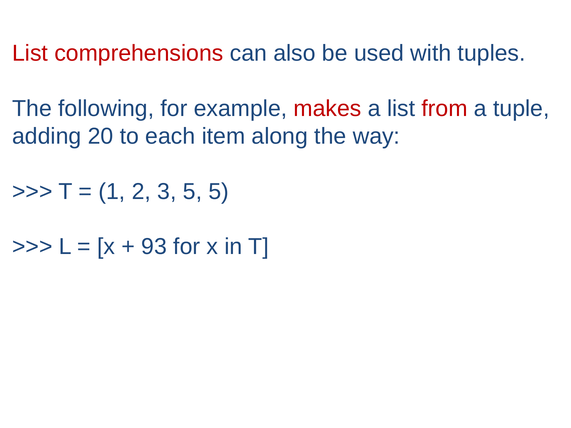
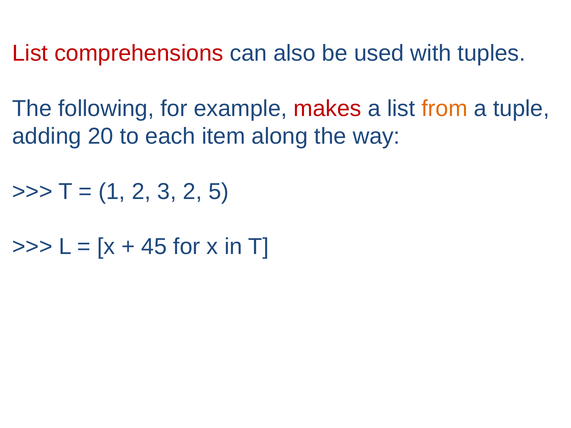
from colour: red -> orange
3 5: 5 -> 2
93: 93 -> 45
